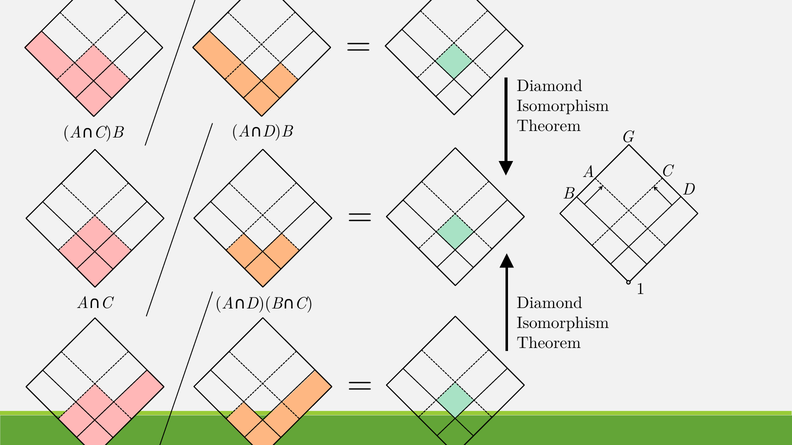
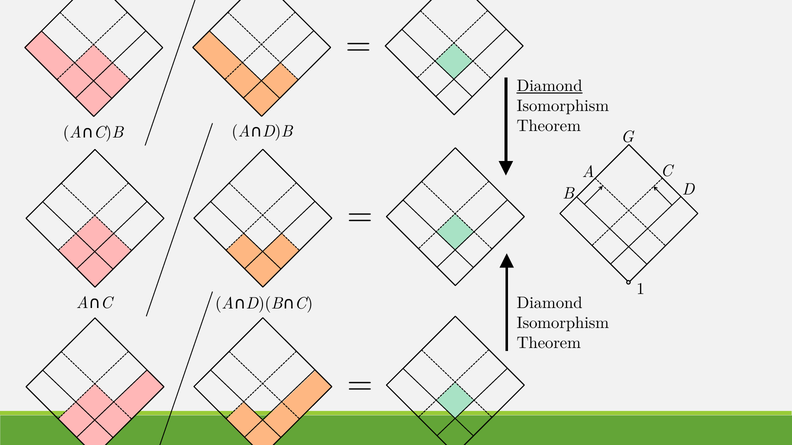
Diamond at (550, 86) underline: none -> present
